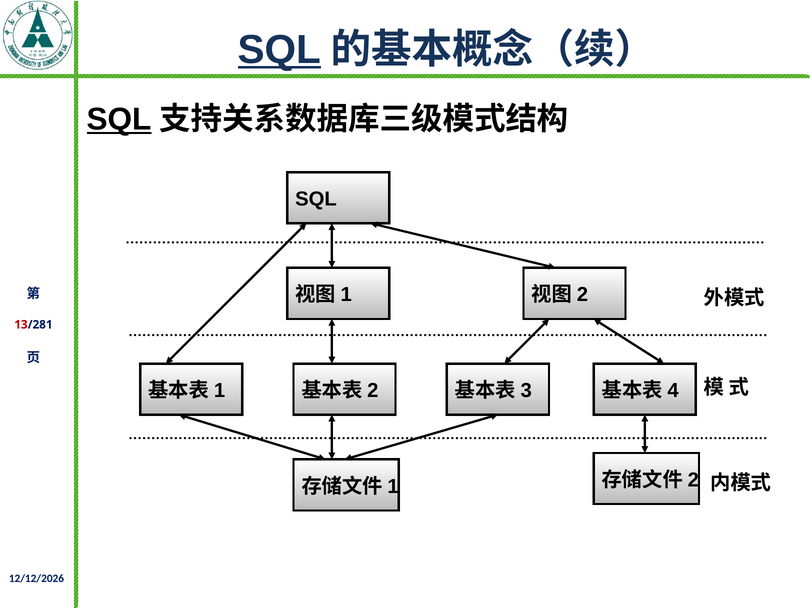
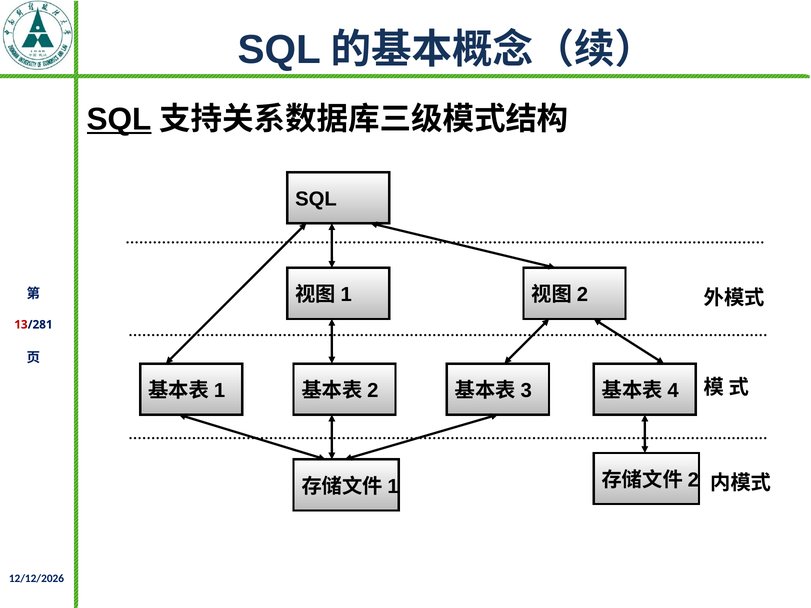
SQL at (279, 50) underline: present -> none
